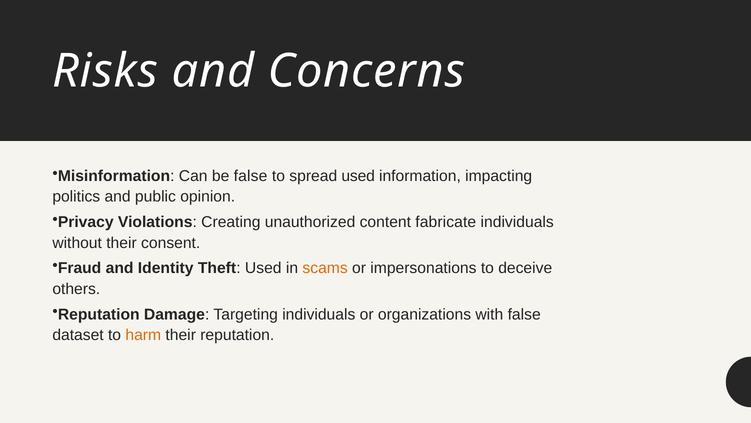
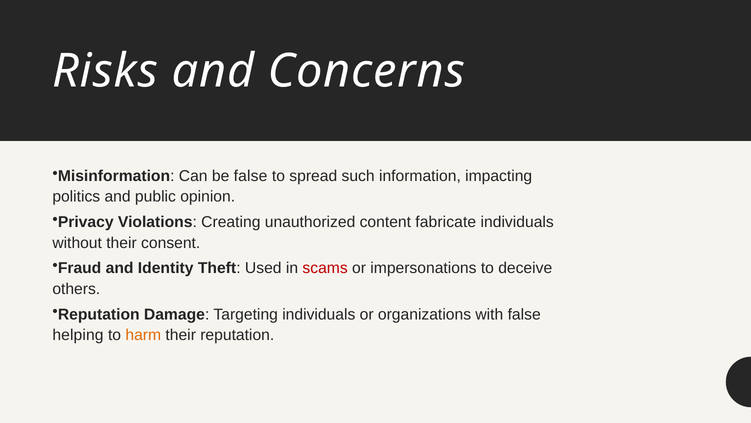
spread used: used -> such
scams colour: orange -> red
dataset: dataset -> helping
